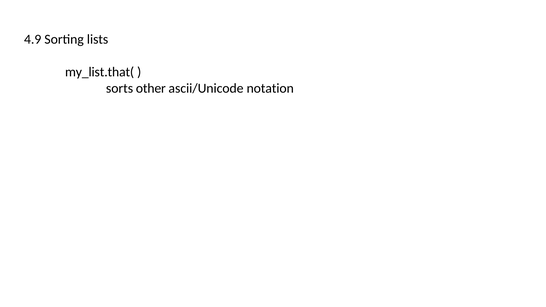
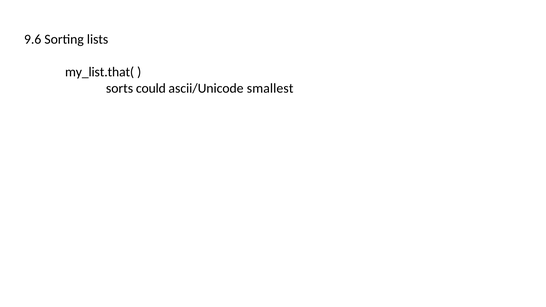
4.9: 4.9 -> 9.6
other: other -> could
notation: notation -> smallest
